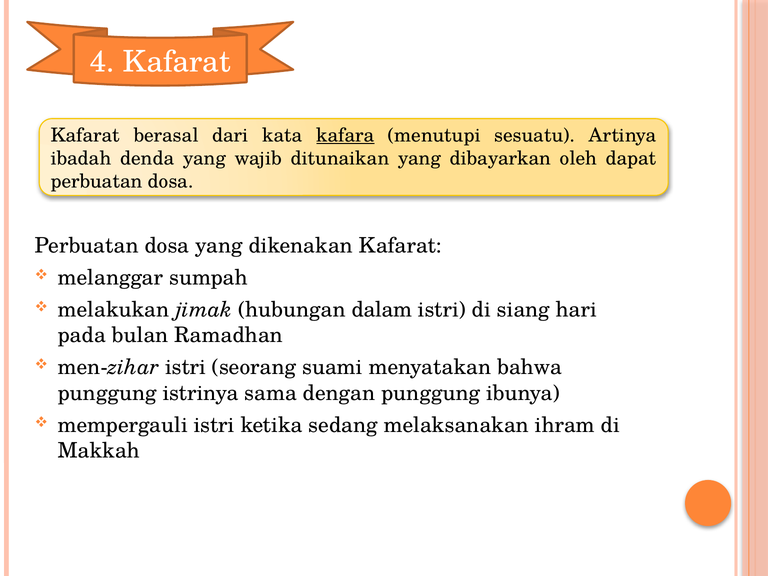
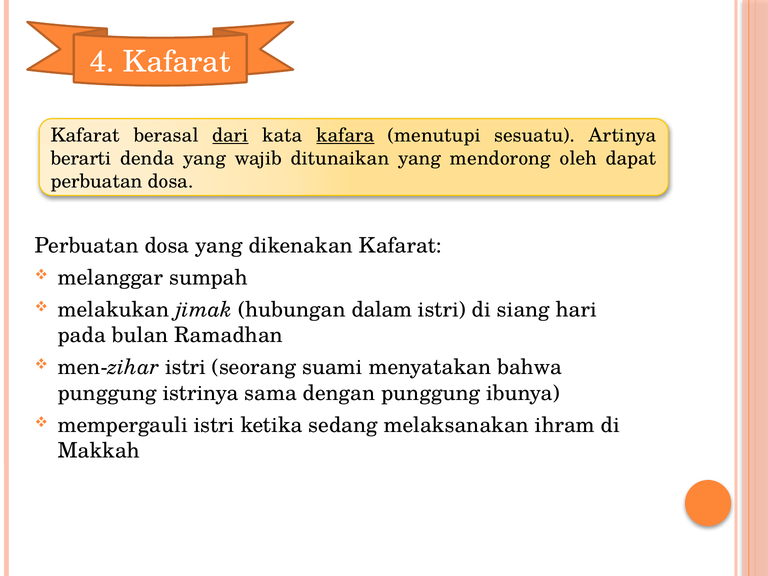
dari underline: none -> present
ibadah: ibadah -> berarti
dibayarkan: dibayarkan -> mendorong
